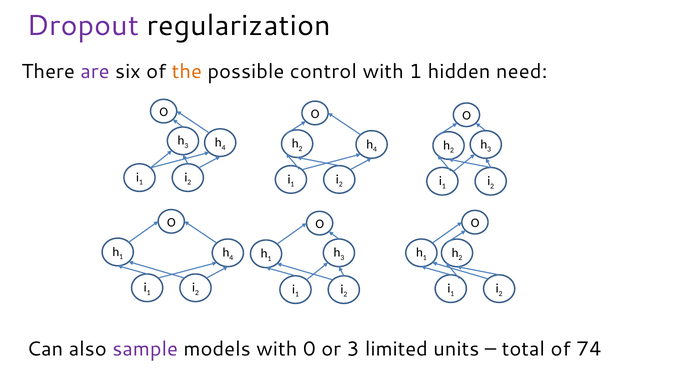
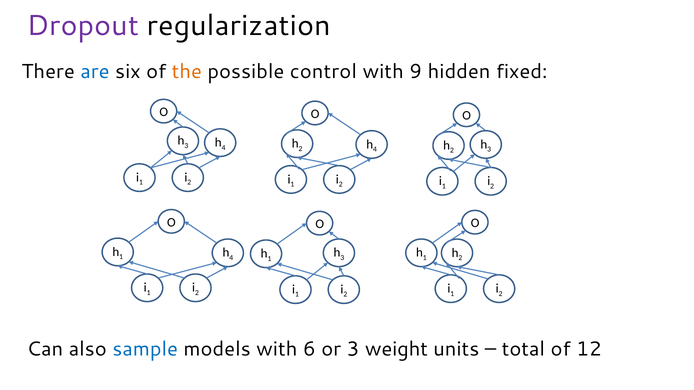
are colour: purple -> blue
with 1: 1 -> 9
need: need -> fixed
sample colour: purple -> blue
0: 0 -> 6
limited: limited -> weight
74: 74 -> 12
